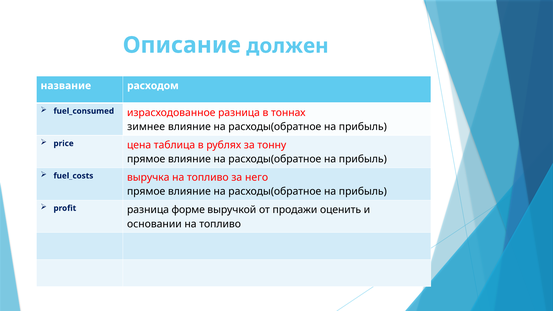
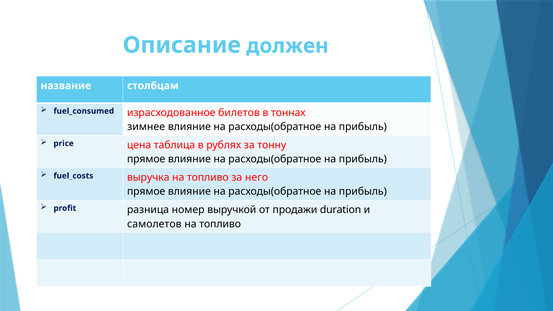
расходом: расходом -> столбцам
израсходованное разница: разница -> билетов
форме: форме -> номер
оценить: оценить -> duration
основании: основании -> самолетов
